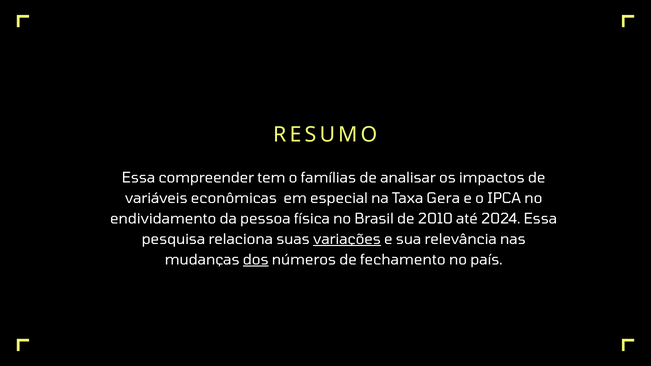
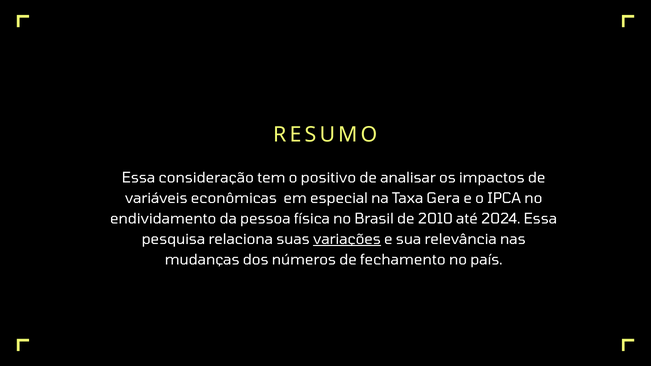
compreender: compreender -> consideração
famílias: famílias -> positivo
dos underline: present -> none
